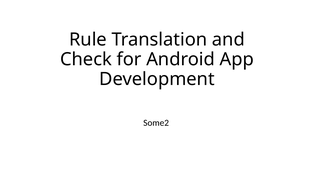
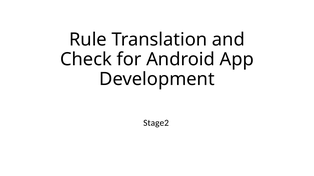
Some2: Some2 -> Stage2
